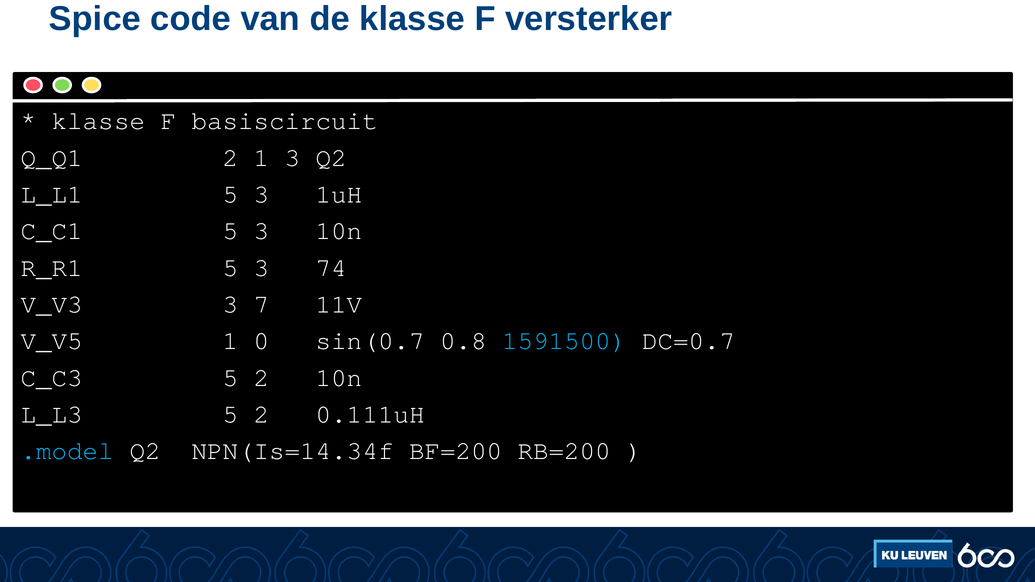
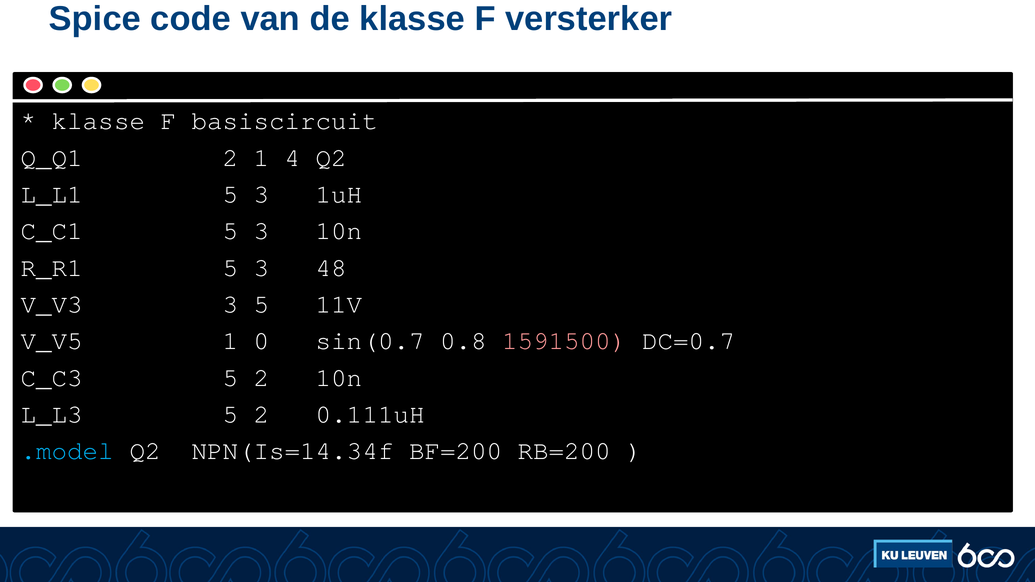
1 3: 3 -> 4
74: 74 -> 48
3 7: 7 -> 5
1591500 colour: light blue -> pink
